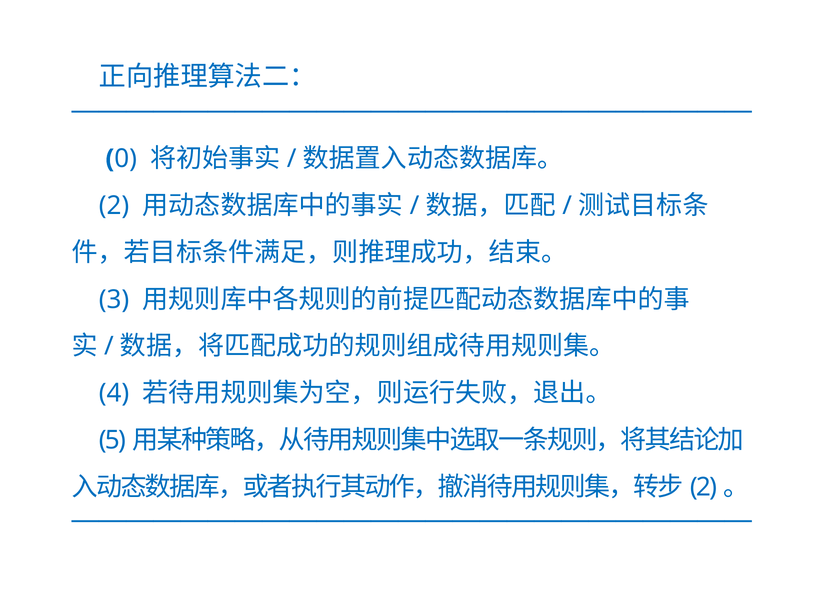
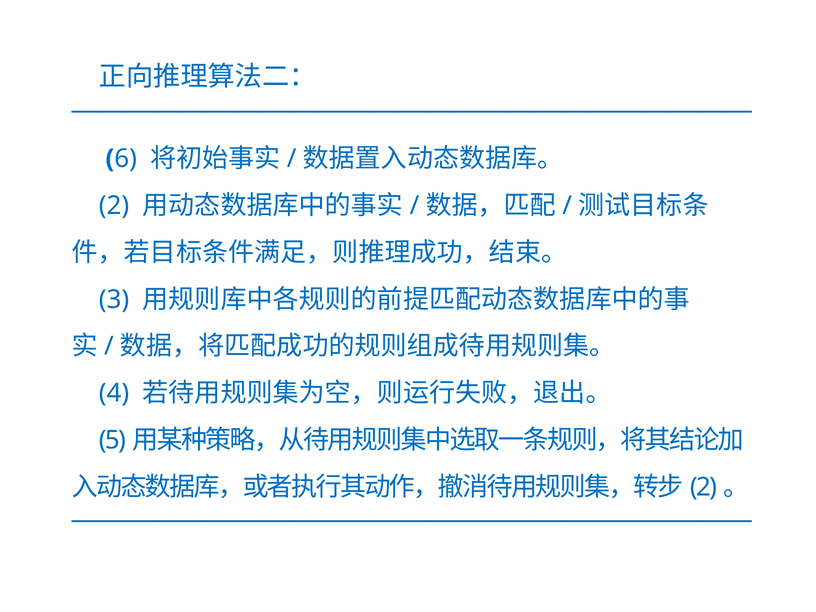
0: 0 -> 6
